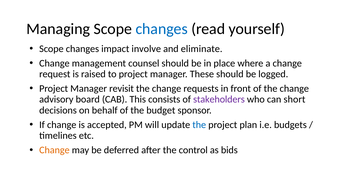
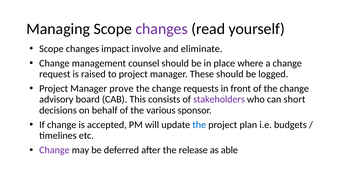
changes at (162, 29) colour: blue -> purple
revisit: revisit -> prove
budget: budget -> various
Change at (54, 150) colour: orange -> purple
control: control -> release
bids: bids -> able
